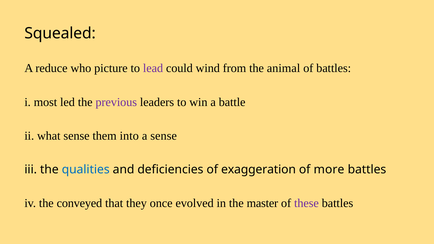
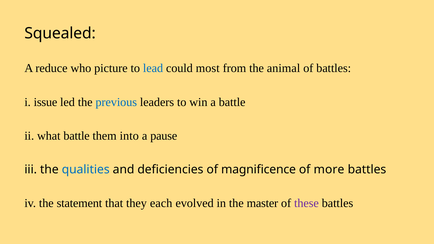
lead colour: purple -> blue
wind: wind -> most
most: most -> issue
previous colour: purple -> blue
what sense: sense -> battle
a sense: sense -> pause
exaggeration: exaggeration -> magnificence
conveyed: conveyed -> statement
once: once -> each
